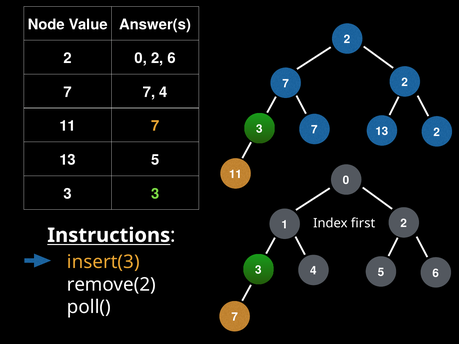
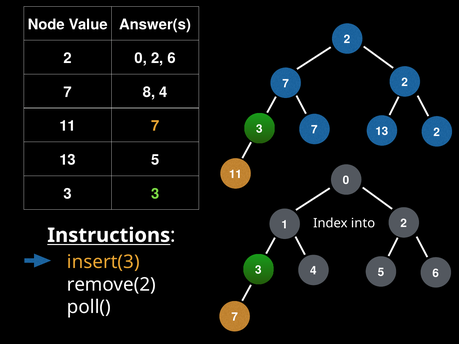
7 7: 7 -> 8
first: first -> into
